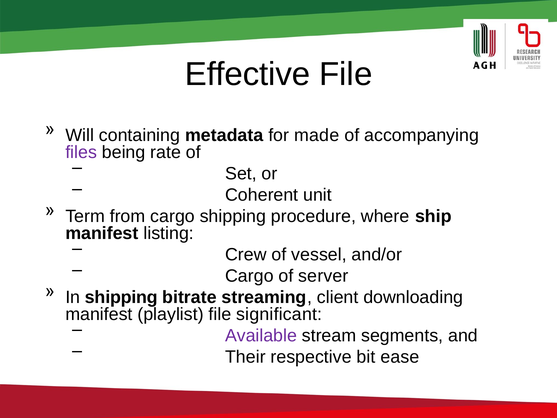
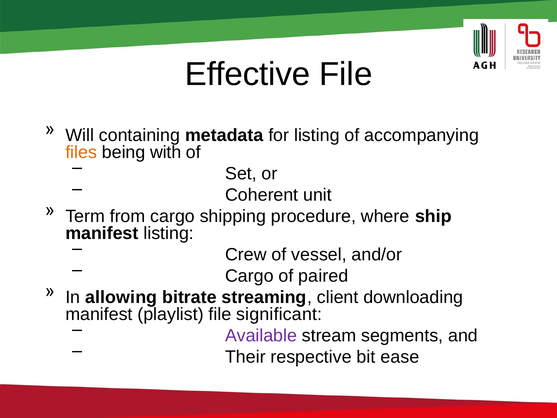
for made: made -> listing
files colour: purple -> orange
rate: rate -> with
server: server -> paired
In shipping: shipping -> allowing
